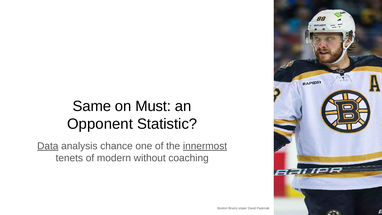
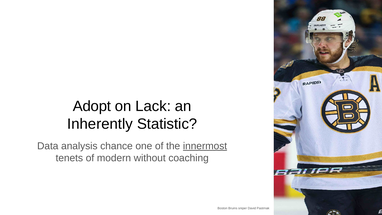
Same: Same -> Adopt
Must: Must -> Lack
Opponent: Opponent -> Inherently
Data underline: present -> none
